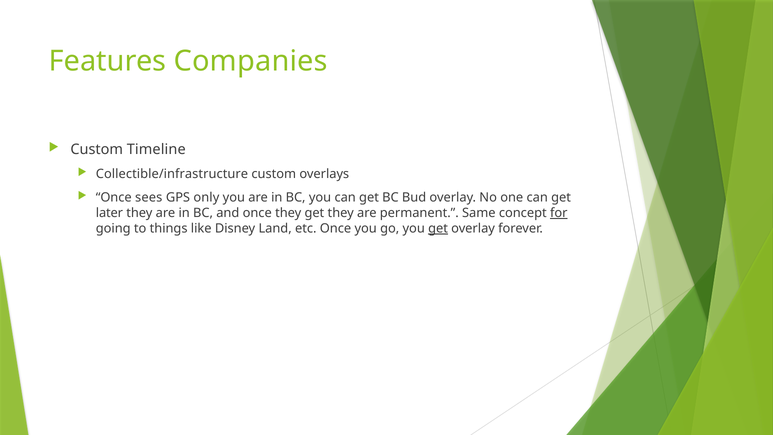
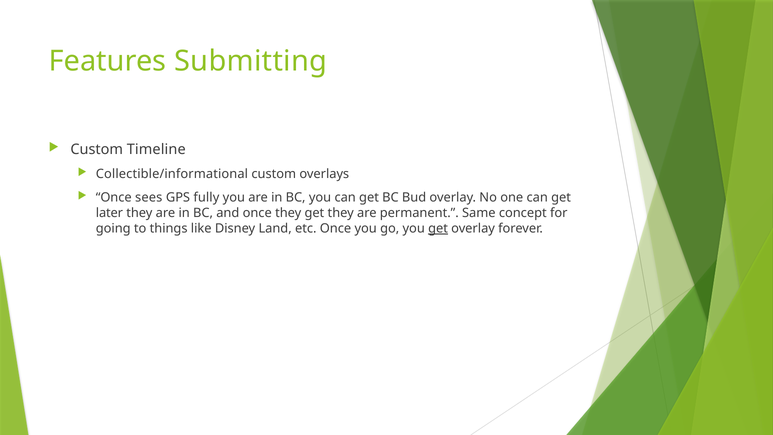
Companies: Companies -> Submitting
Collectible/infrastructure: Collectible/infrastructure -> Collectible/informational
only: only -> fully
for underline: present -> none
